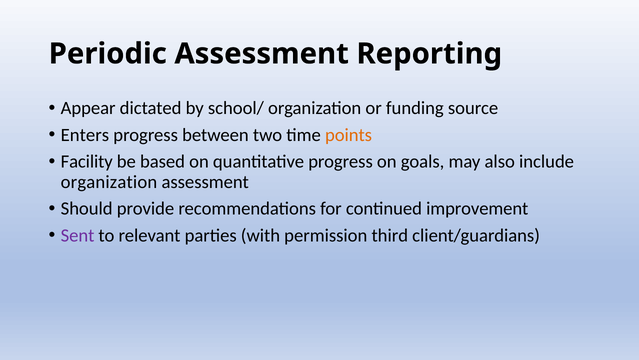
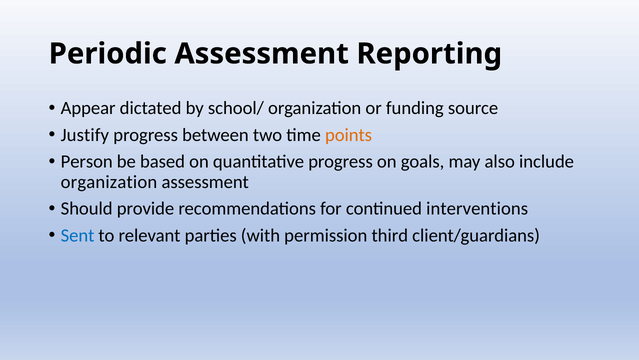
Enters: Enters -> Justify
Facility: Facility -> Person
improvement: improvement -> interventions
Sent colour: purple -> blue
